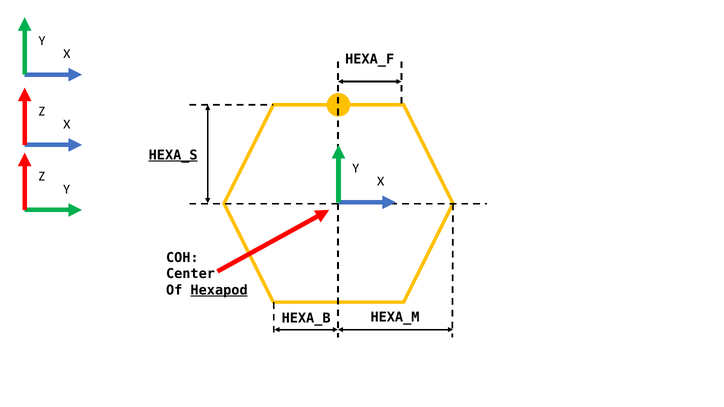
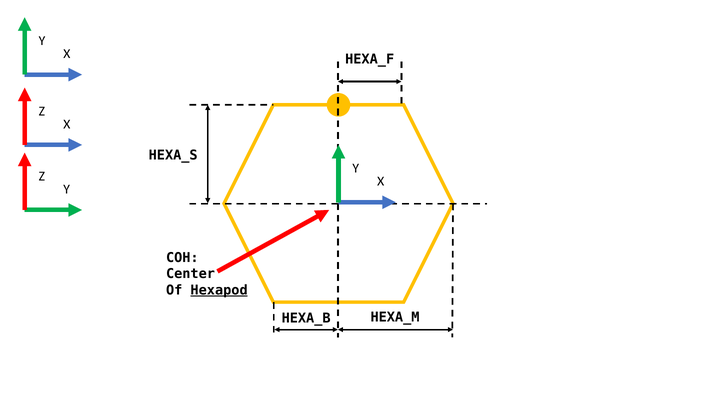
HEXA_S underline: present -> none
